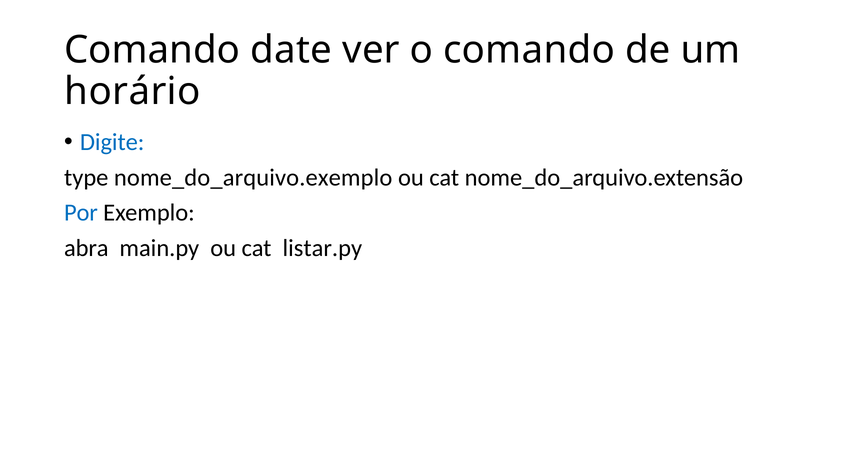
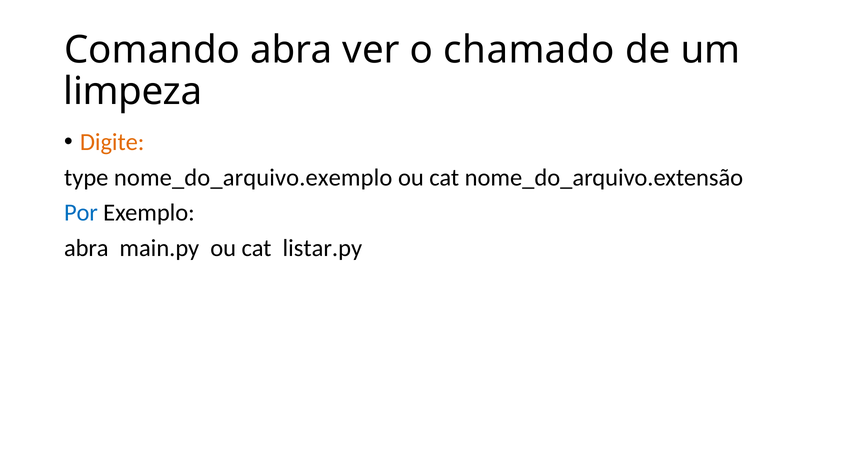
Comando date: date -> abra
o comando: comando -> chamado
horário: horário -> limpeza
Digite colour: blue -> orange
